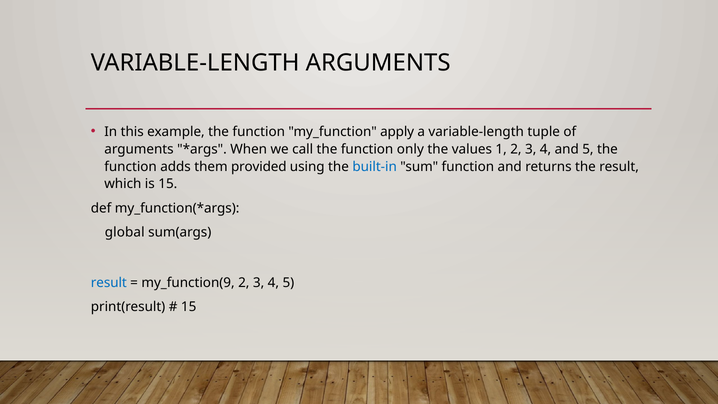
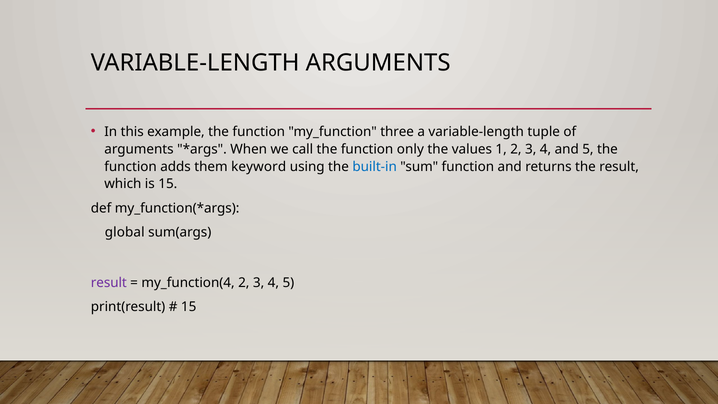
apply: apply -> three
provided: provided -> keyword
result at (109, 283) colour: blue -> purple
my_function(9: my_function(9 -> my_function(4
